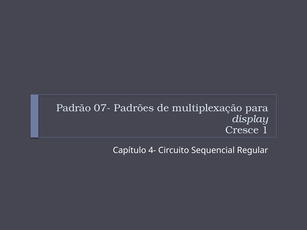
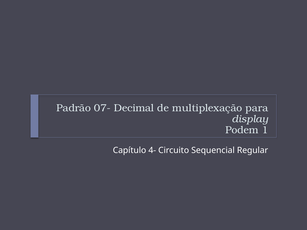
Padrões: Padrões -> Decimal
Cresce: Cresce -> Podem
